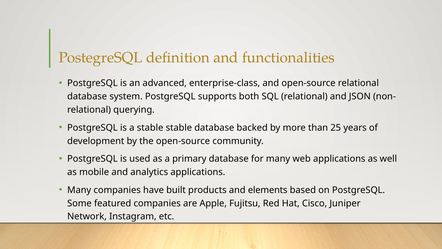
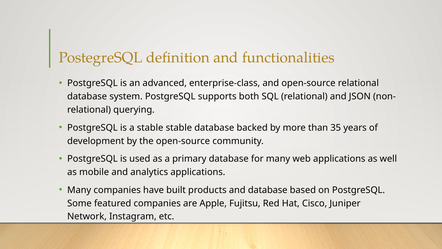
25: 25 -> 35
and elements: elements -> database
